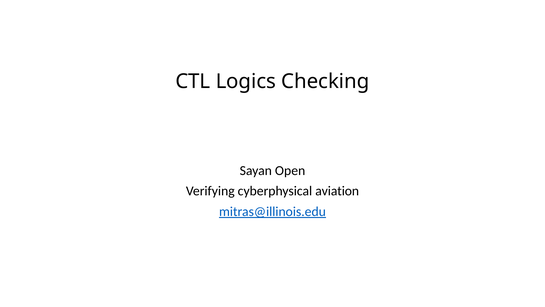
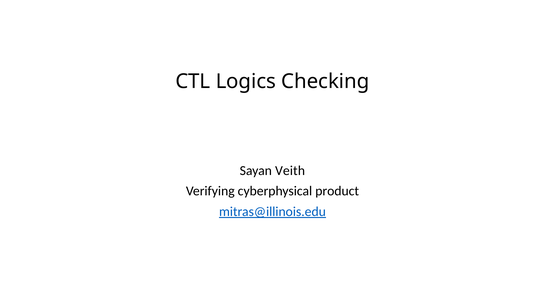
Open: Open -> Veith
aviation: aviation -> product
